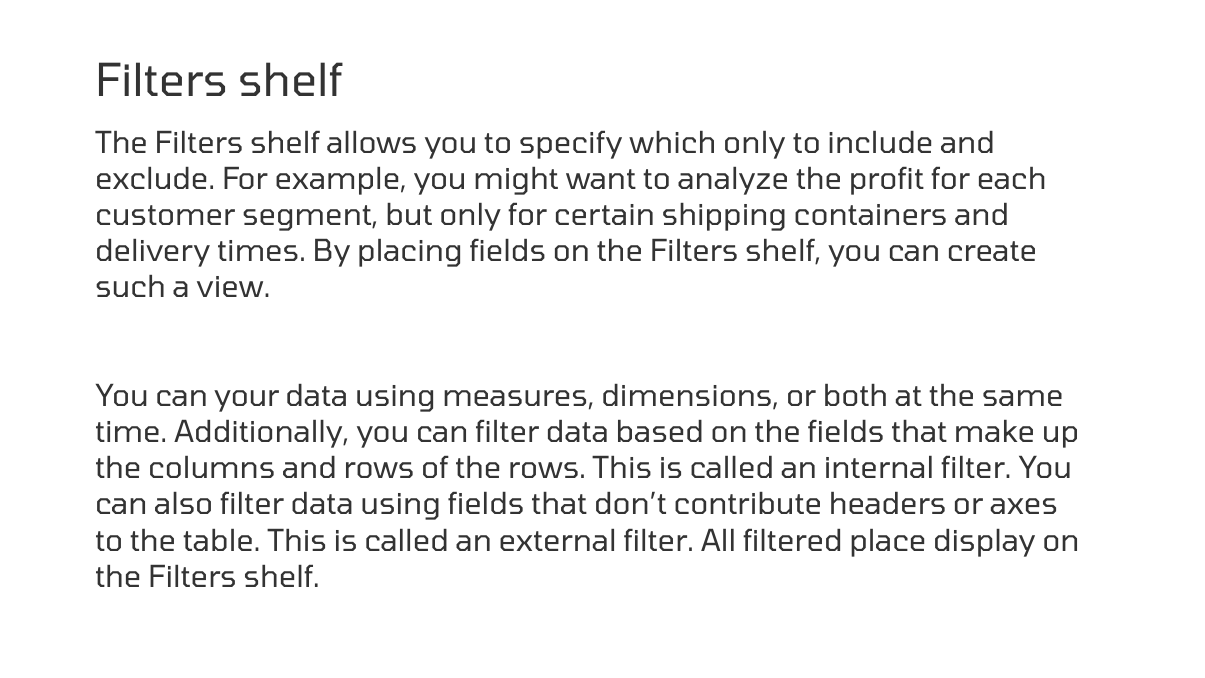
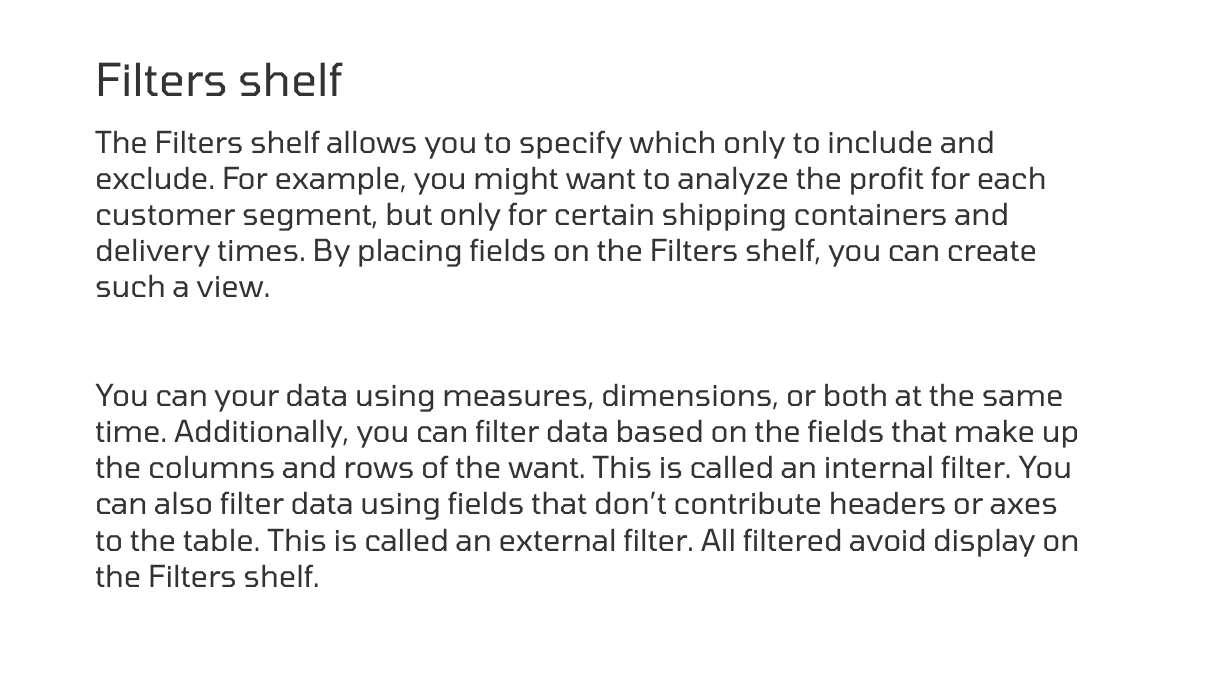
the rows: rows -> want
place: place -> avoid
